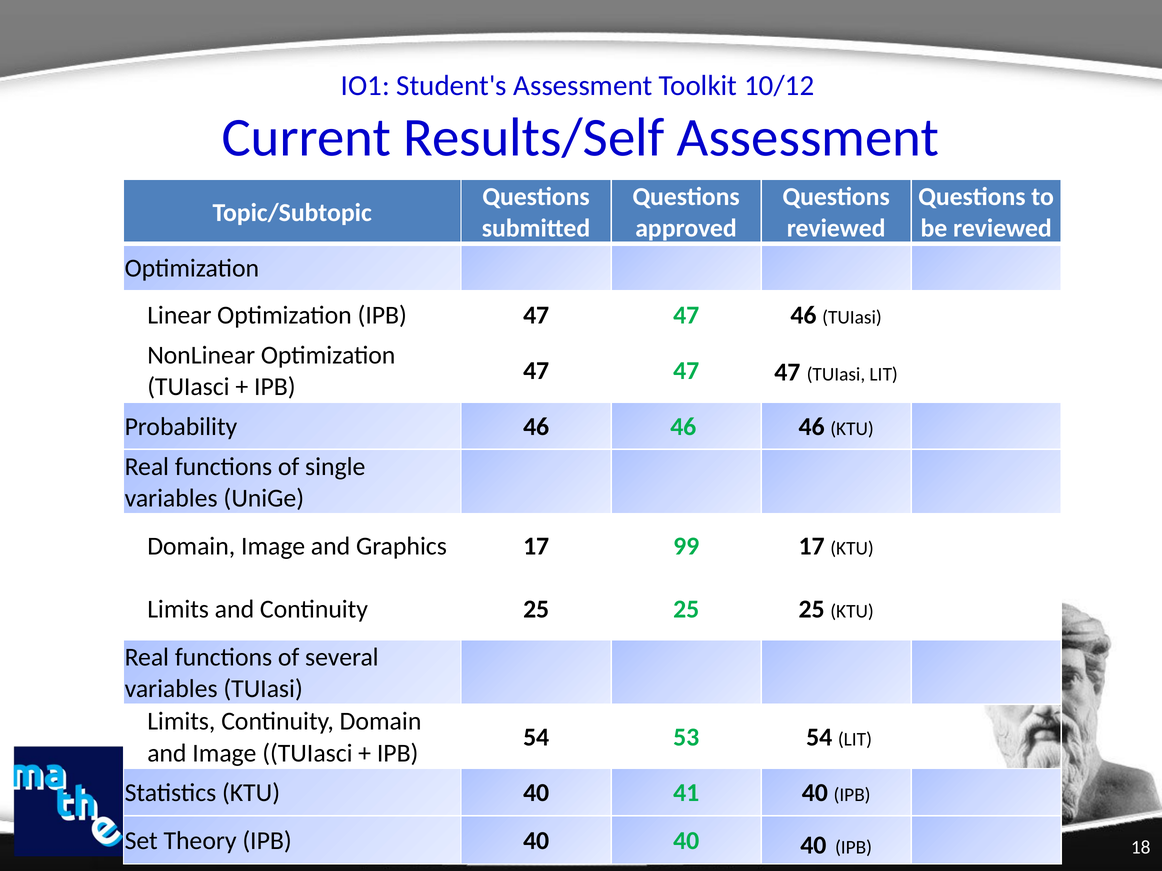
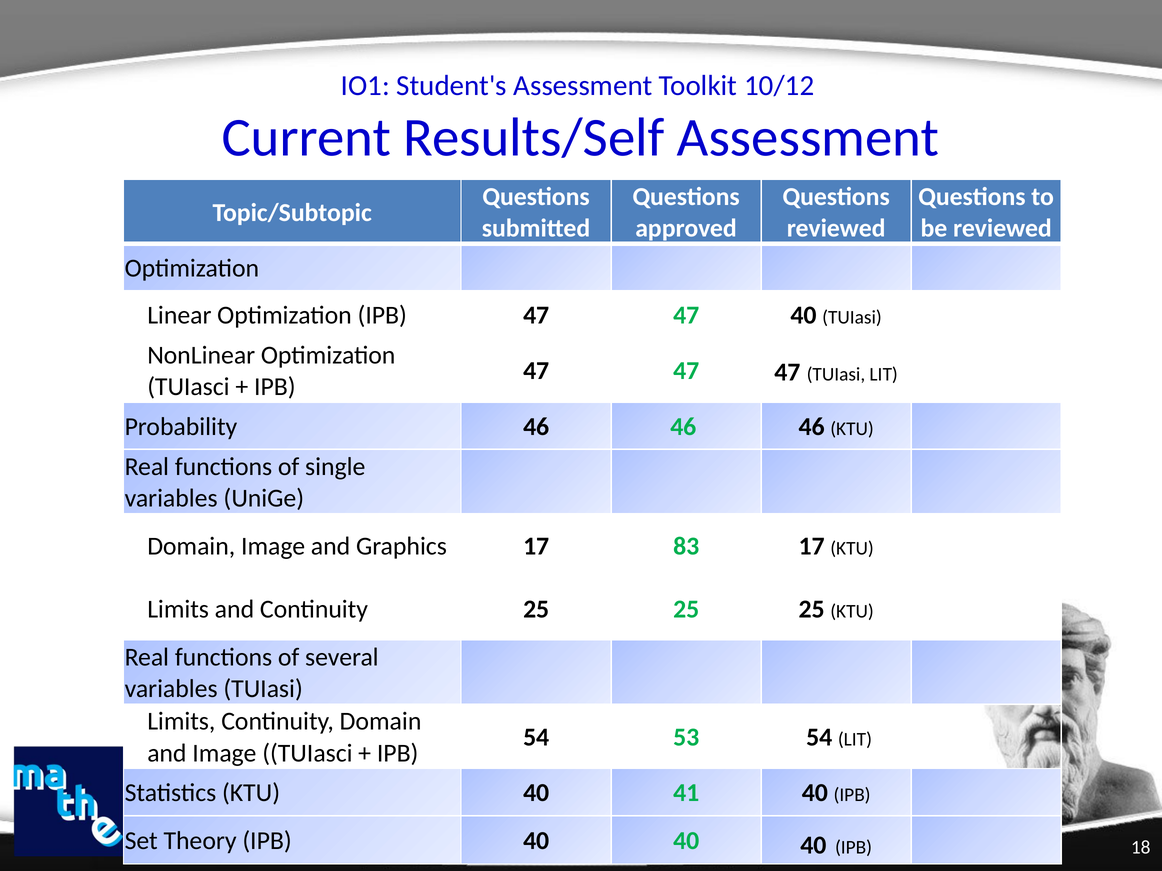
47 46: 46 -> 40
99: 99 -> 83
